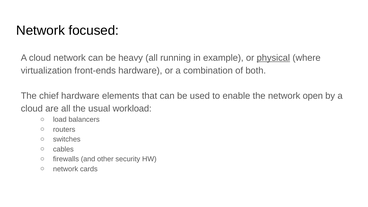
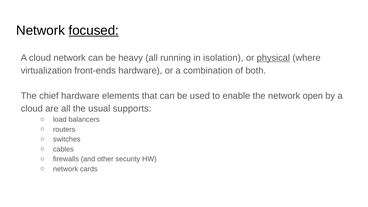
focused underline: none -> present
example: example -> isolation
workload: workload -> supports
